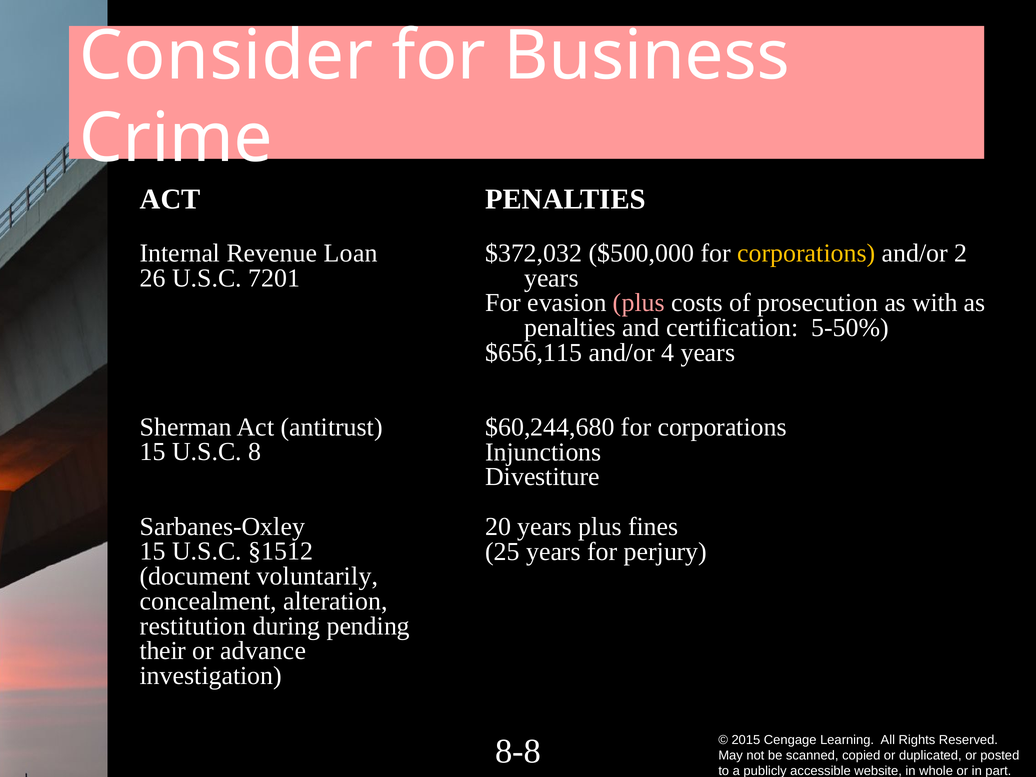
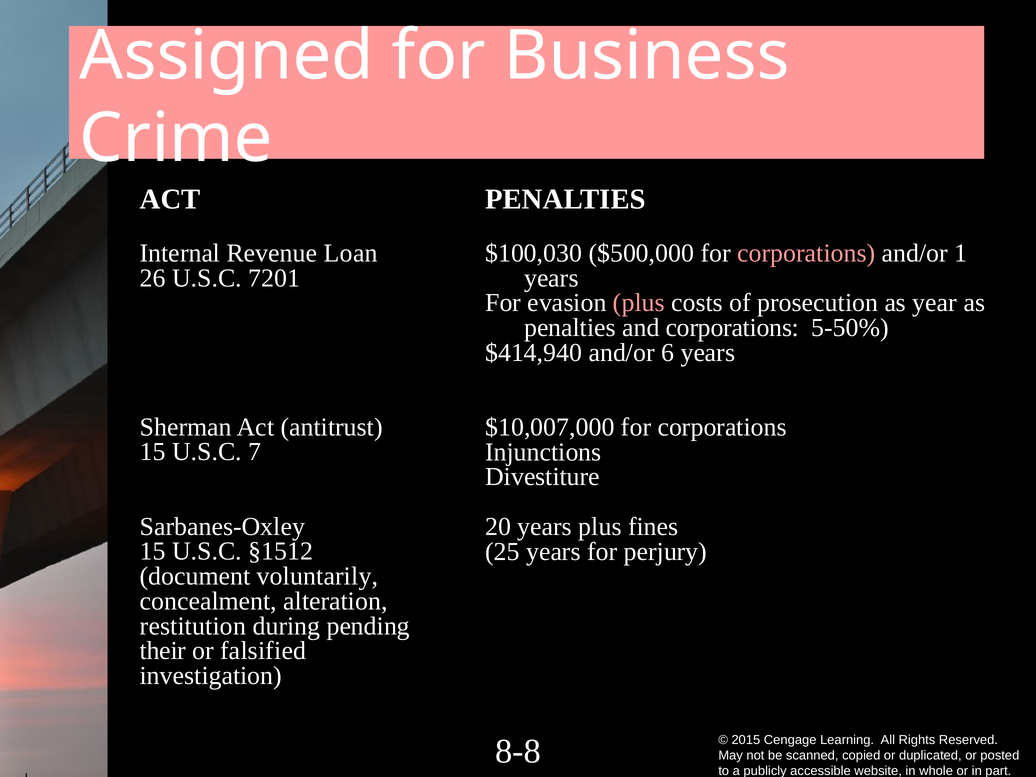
Consider: Consider -> Assigned
$372,032: $372,032 -> $100,030
corporations at (806, 253) colour: yellow -> pink
2: 2 -> 1
with: with -> year
and certification: certification -> corporations
$656,115: $656,115 -> $414,940
4: 4 -> 6
$60,244,680: $60,244,680 -> $10,007,000
8: 8 -> 7
advance: advance -> falsified
